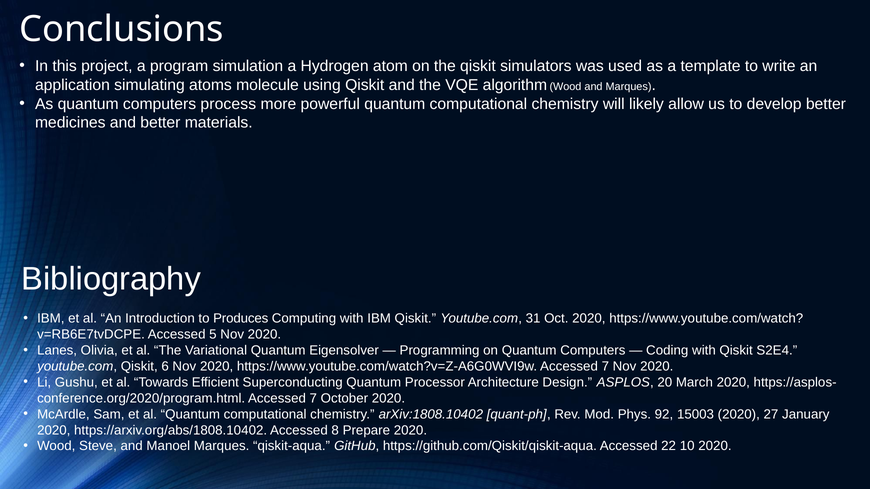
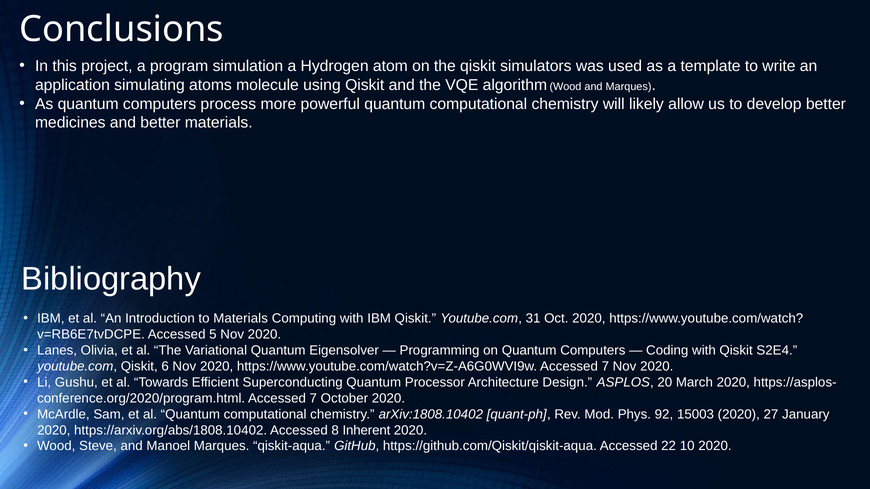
to Produces: Produces -> Materials
Prepare: Prepare -> Inherent
